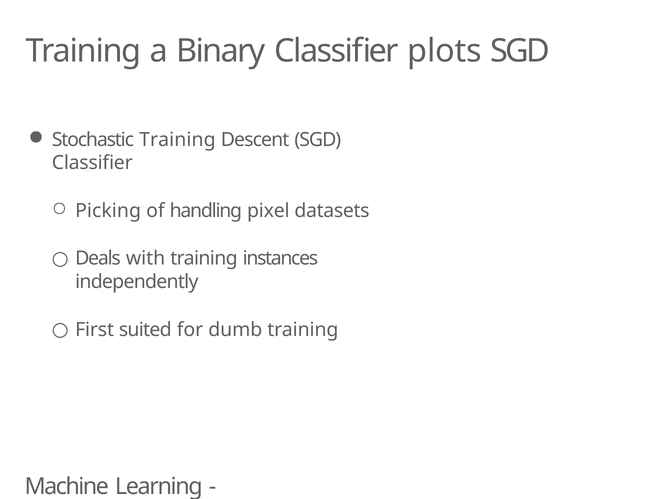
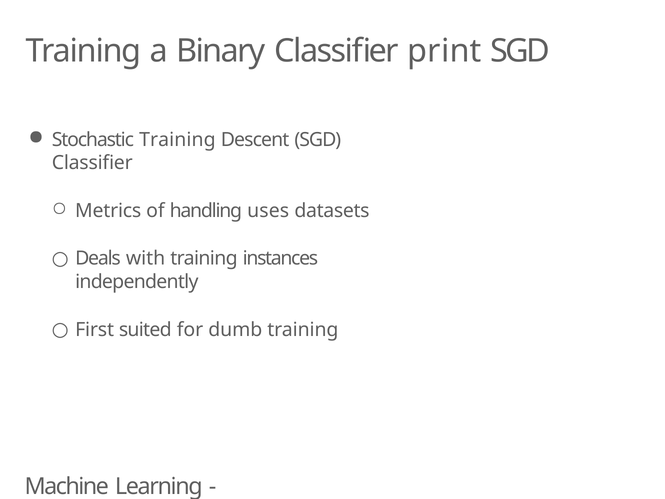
plots: plots -> print
Picking: Picking -> Metrics
pixel: pixel -> uses
